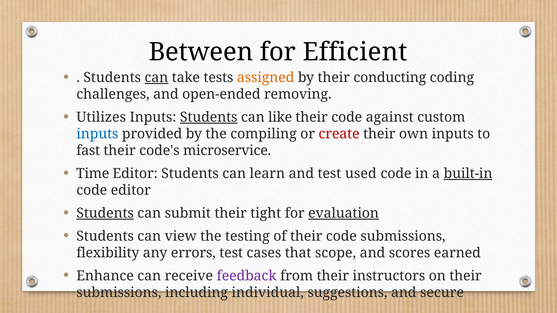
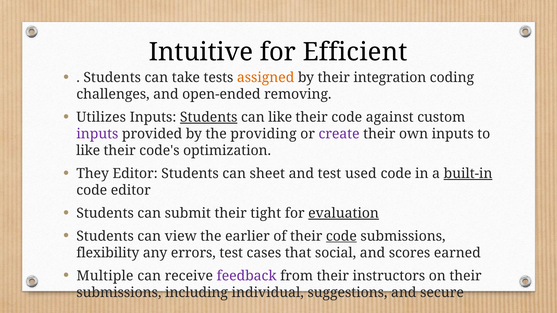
Between: Between -> Intuitive
can at (156, 78) underline: present -> none
conducting: conducting -> integration
inputs at (97, 134) colour: blue -> purple
compiling: compiling -> providing
create colour: red -> purple
fast at (88, 151): fast -> like
microservice: microservice -> optimization
Time: Time -> They
learn: learn -> sheet
Students at (105, 213) underline: present -> none
testing: testing -> earlier
code at (341, 236) underline: none -> present
scope: scope -> social
Enhance: Enhance -> Multiple
